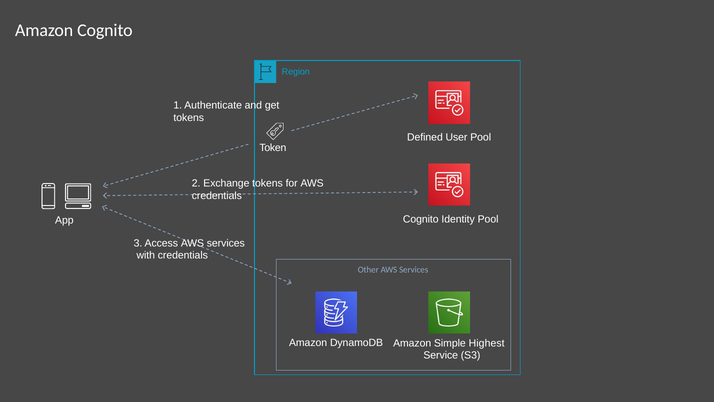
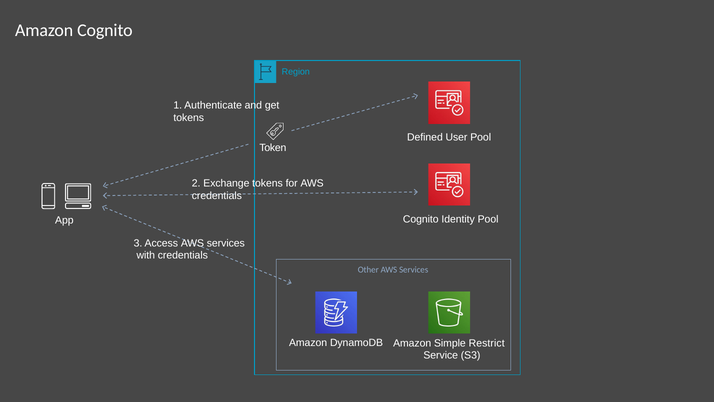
Highest: Highest -> Restrict
